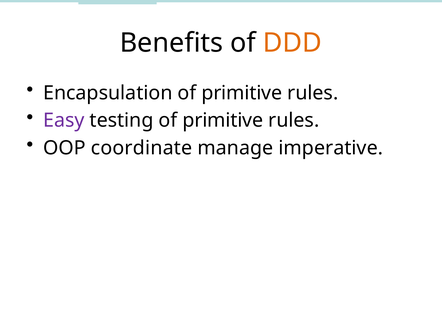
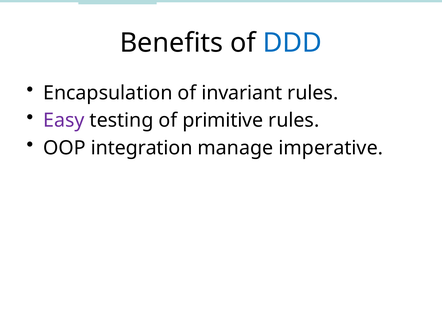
DDD colour: orange -> blue
Encapsulation of primitive: primitive -> invariant
coordinate: coordinate -> integration
